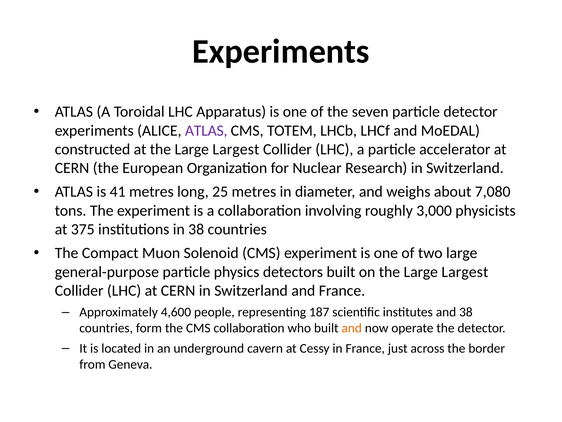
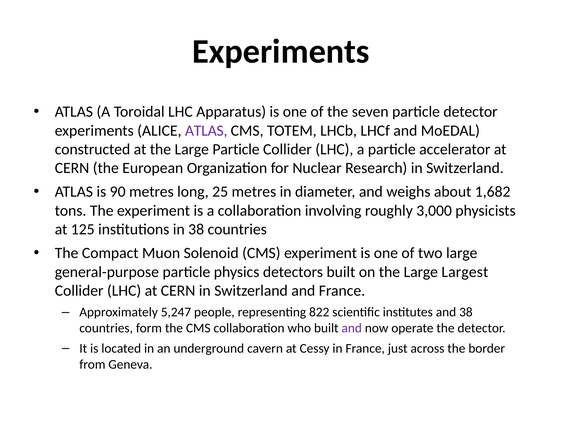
at the Large Largest: Largest -> Particle
41: 41 -> 90
7,080: 7,080 -> 1,682
375: 375 -> 125
4,600: 4,600 -> 5,247
187: 187 -> 822
and at (352, 328) colour: orange -> purple
